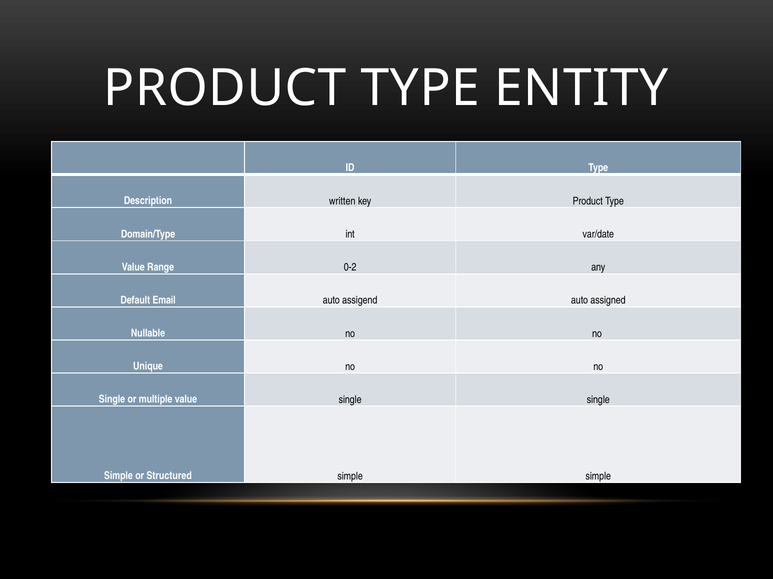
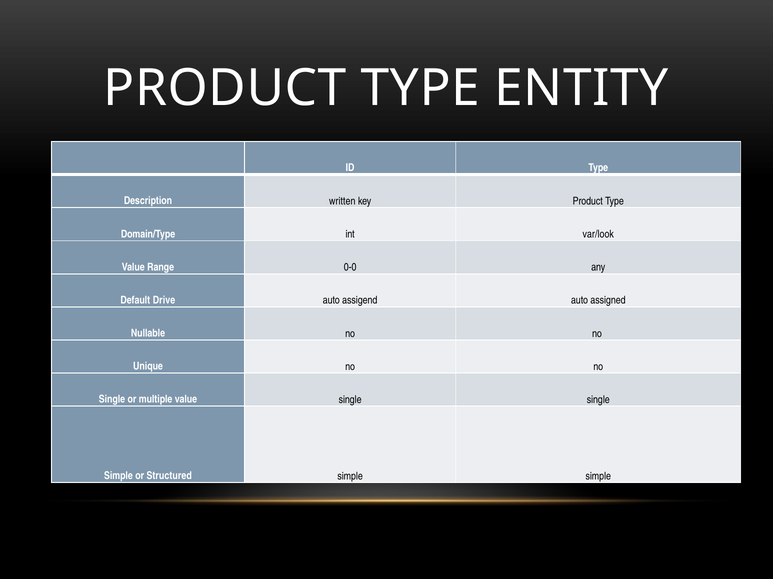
var/date: var/date -> var/look
0-2: 0-2 -> 0-0
Email: Email -> Drive
